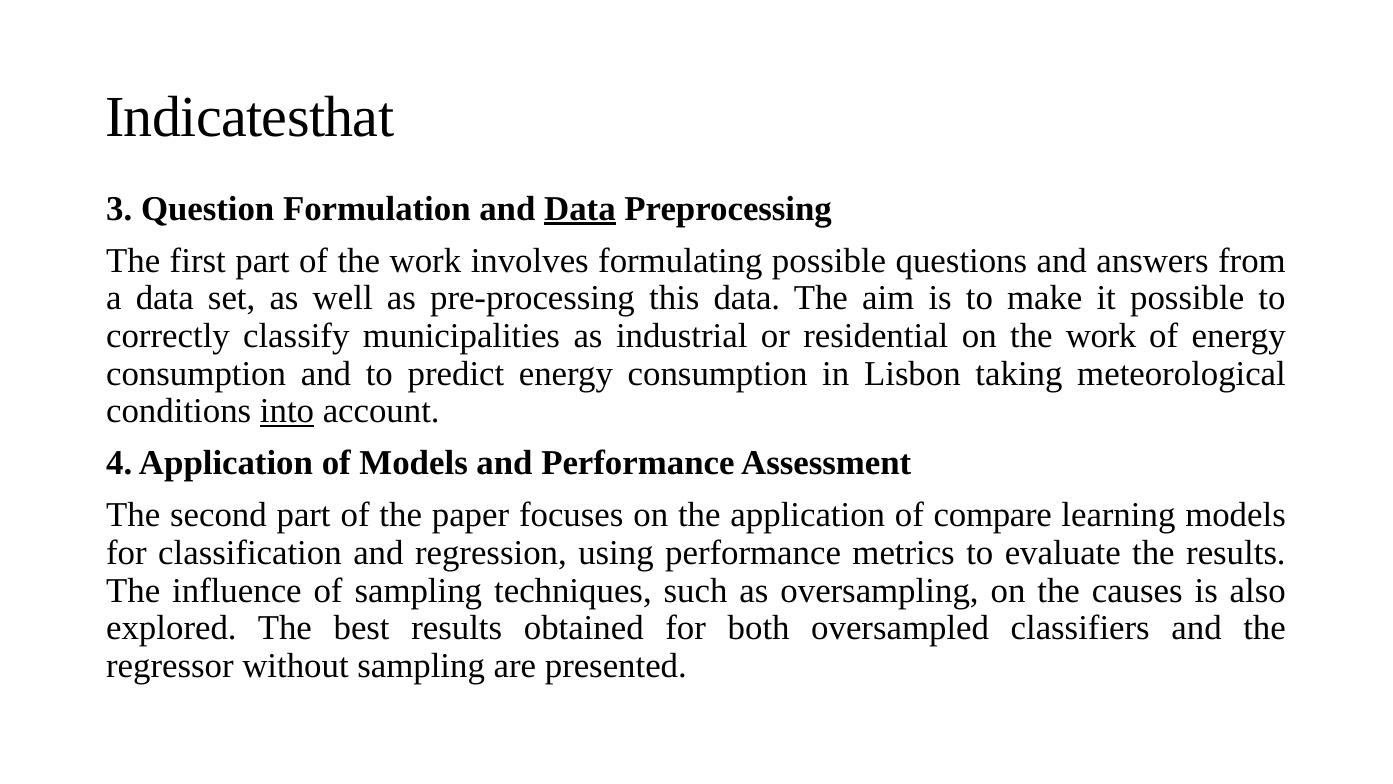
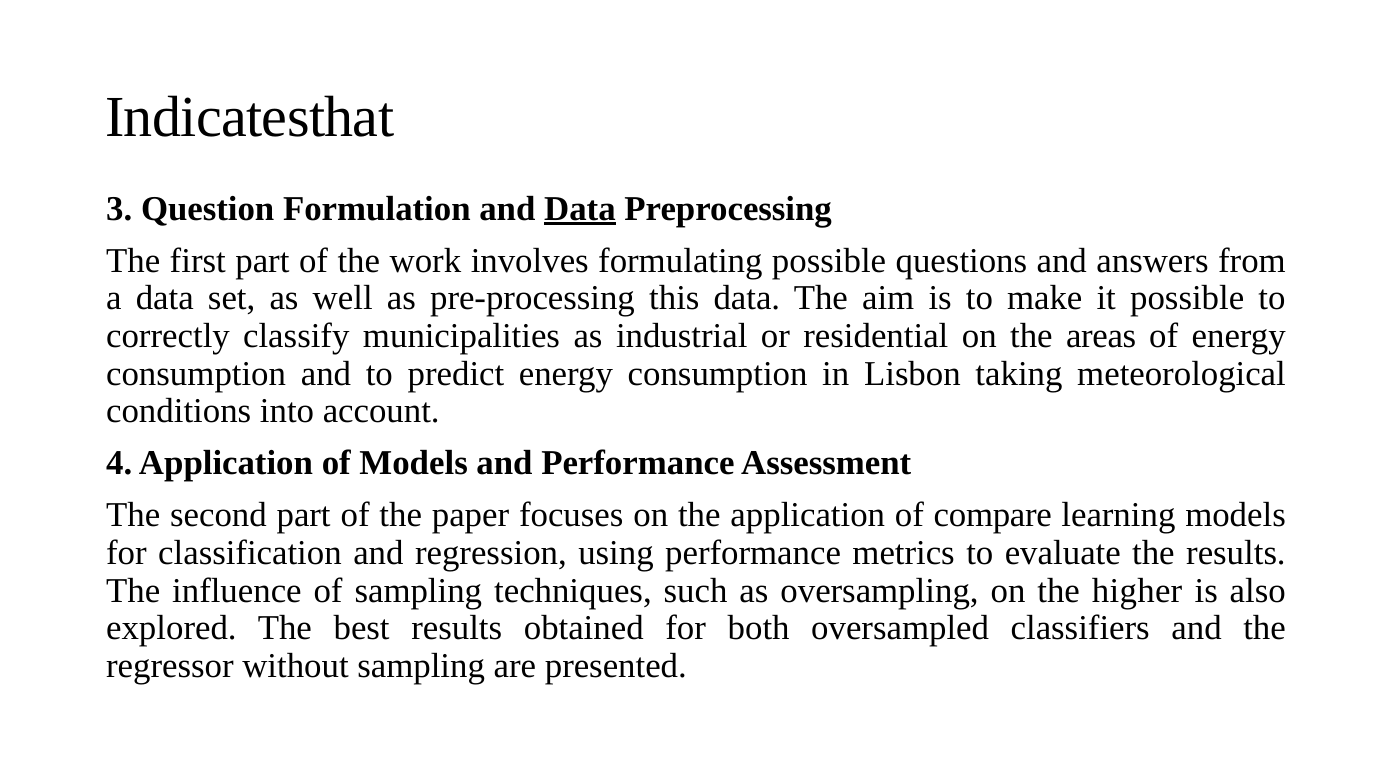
on the work: work -> areas
into underline: present -> none
causes: causes -> higher
